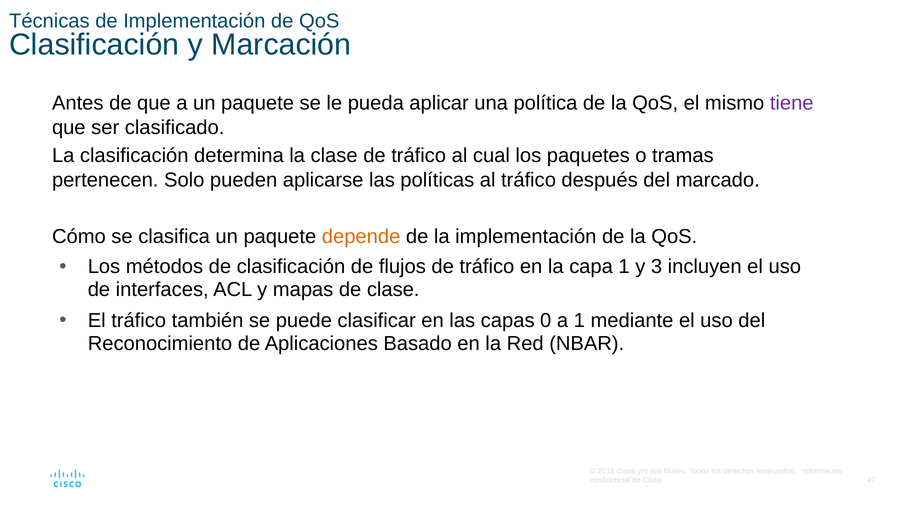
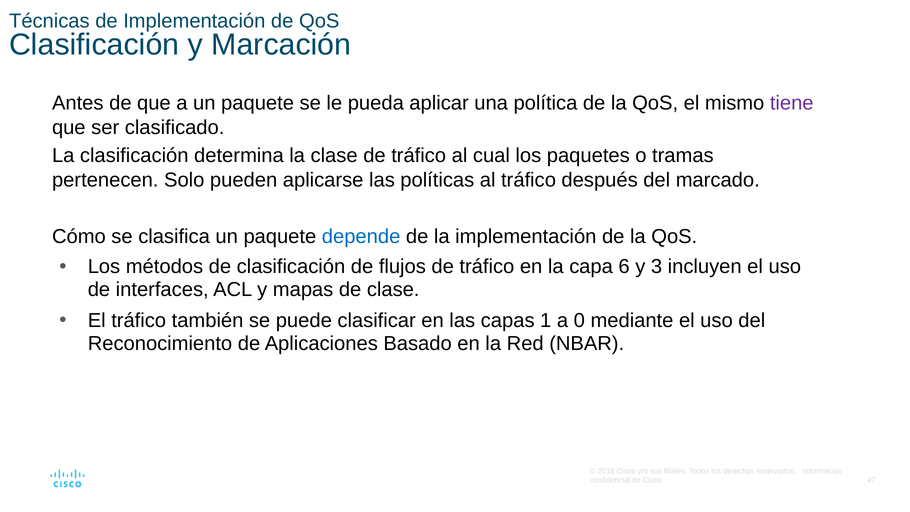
depende colour: orange -> blue
capa 1: 1 -> 6
0: 0 -> 1
a 1: 1 -> 0
